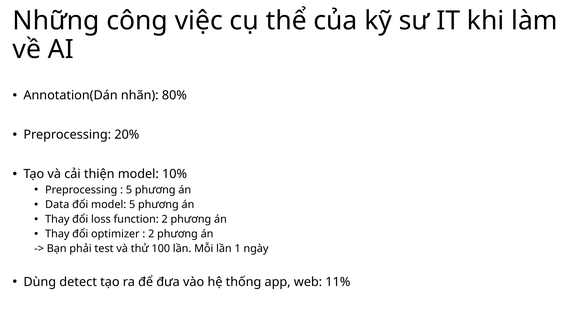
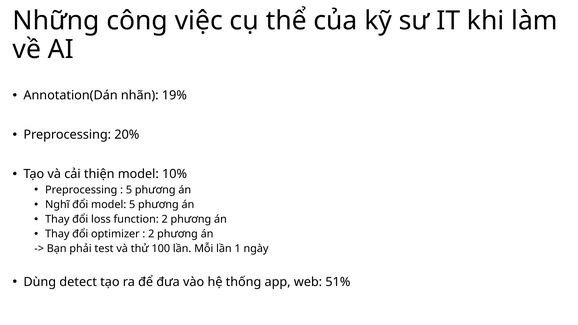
80%: 80% -> 19%
Data: Data -> Nghĩ
11%: 11% -> 51%
